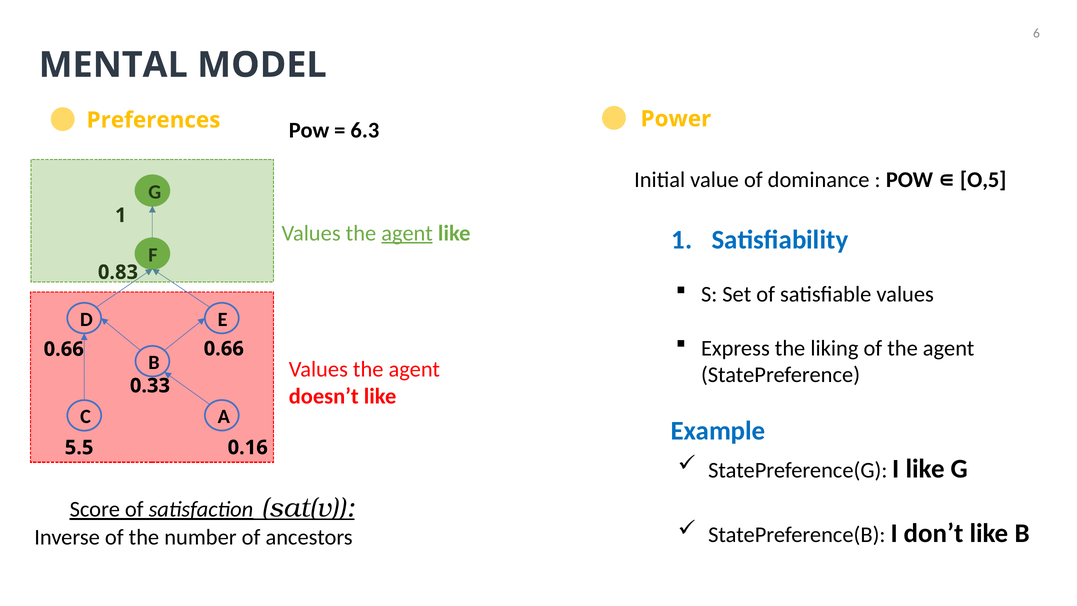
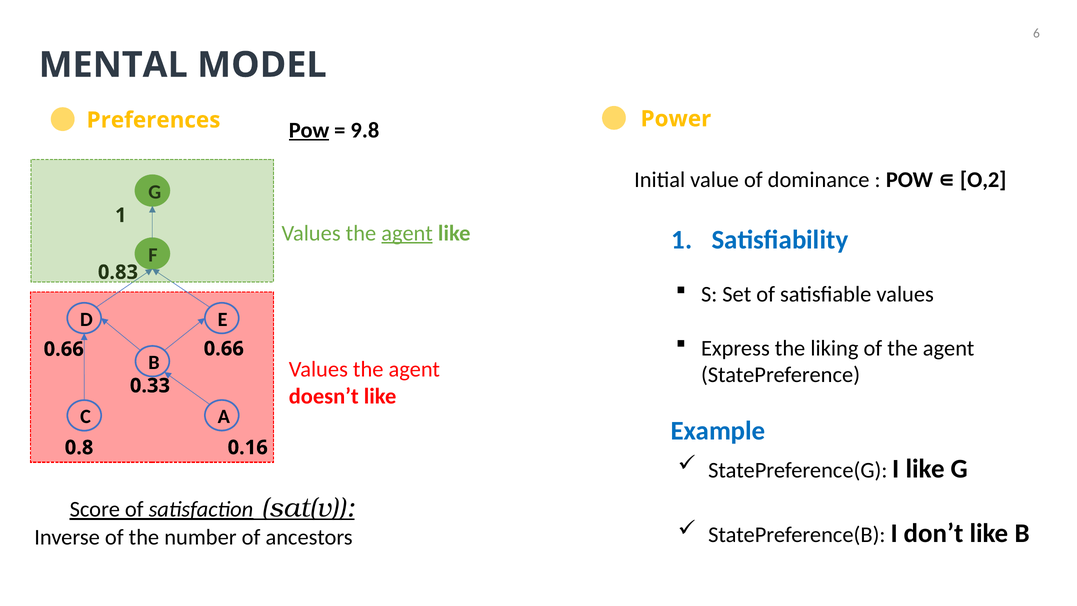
Pow at (309, 130) underline: none -> present
6.3: 6.3 -> 9.8
O,5: O,5 -> O,2
5.5: 5.5 -> 0.8
